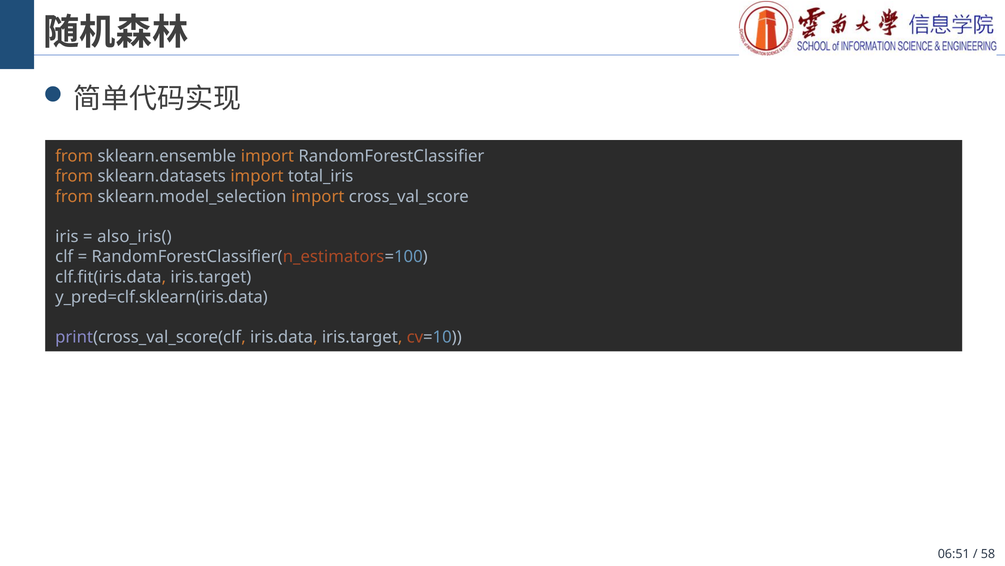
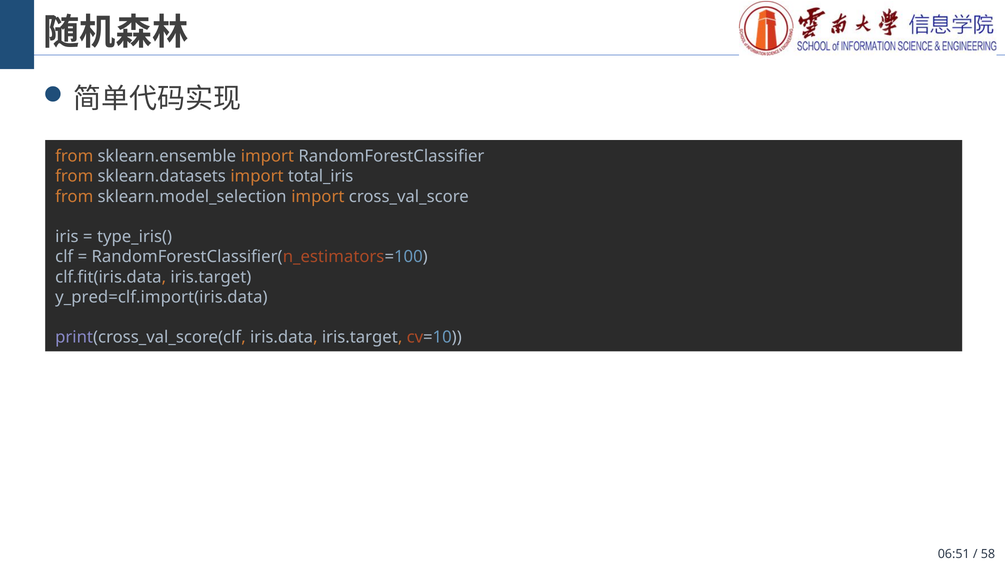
also_iris(: also_iris( -> type_iris(
y_pred=clf.sklearn(iris.data: y_pred=clf.sklearn(iris.data -> y_pred=clf.import(iris.data
